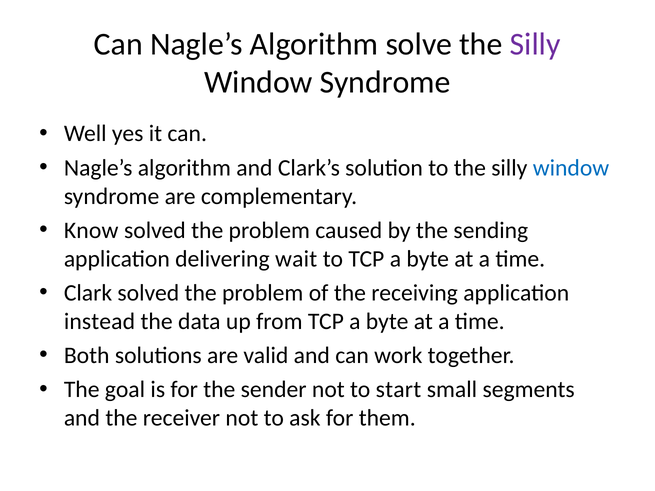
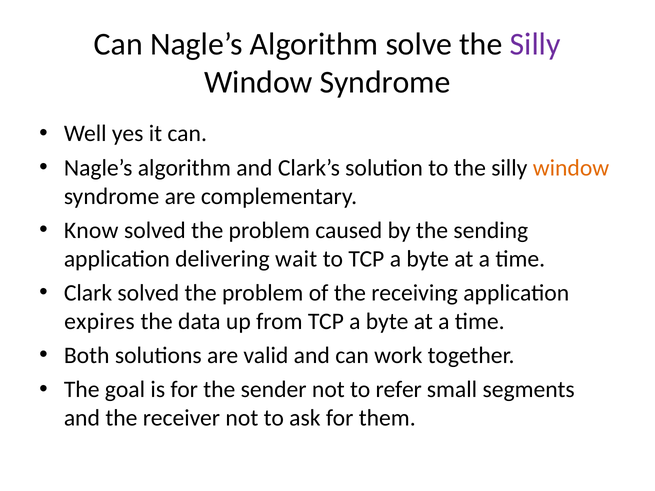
window at (571, 168) colour: blue -> orange
instead: instead -> expires
start: start -> refer
